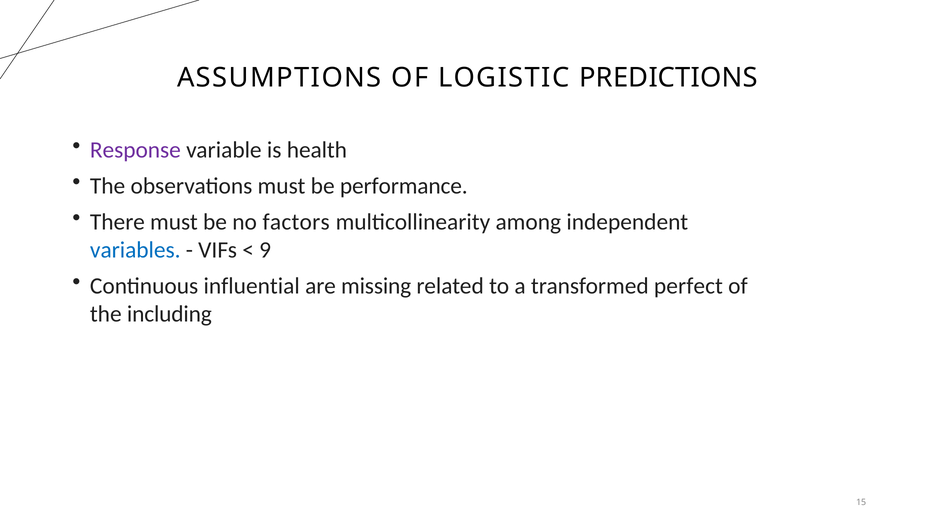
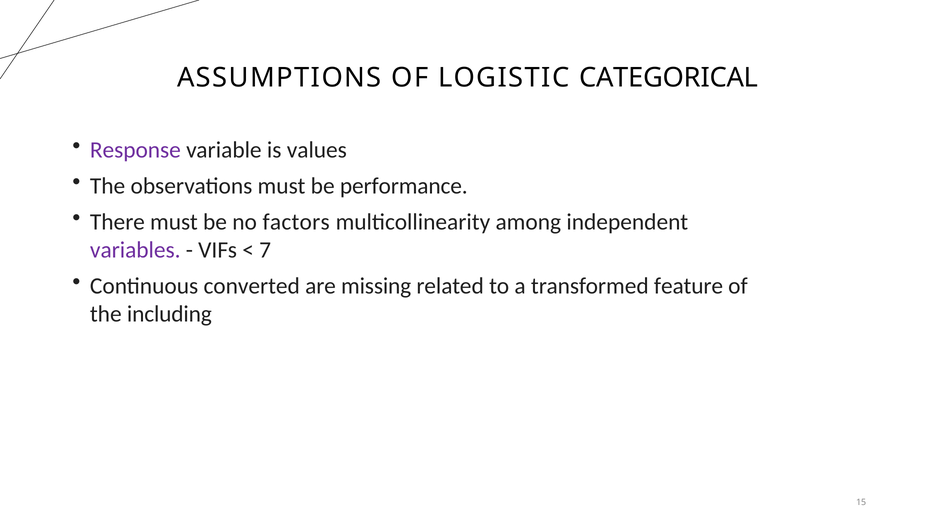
PREDICTIONS: PREDICTIONS -> CATEGORICAL
health: health -> values
variables colour: blue -> purple
9: 9 -> 7
influential: influential -> converted
perfect: perfect -> feature
